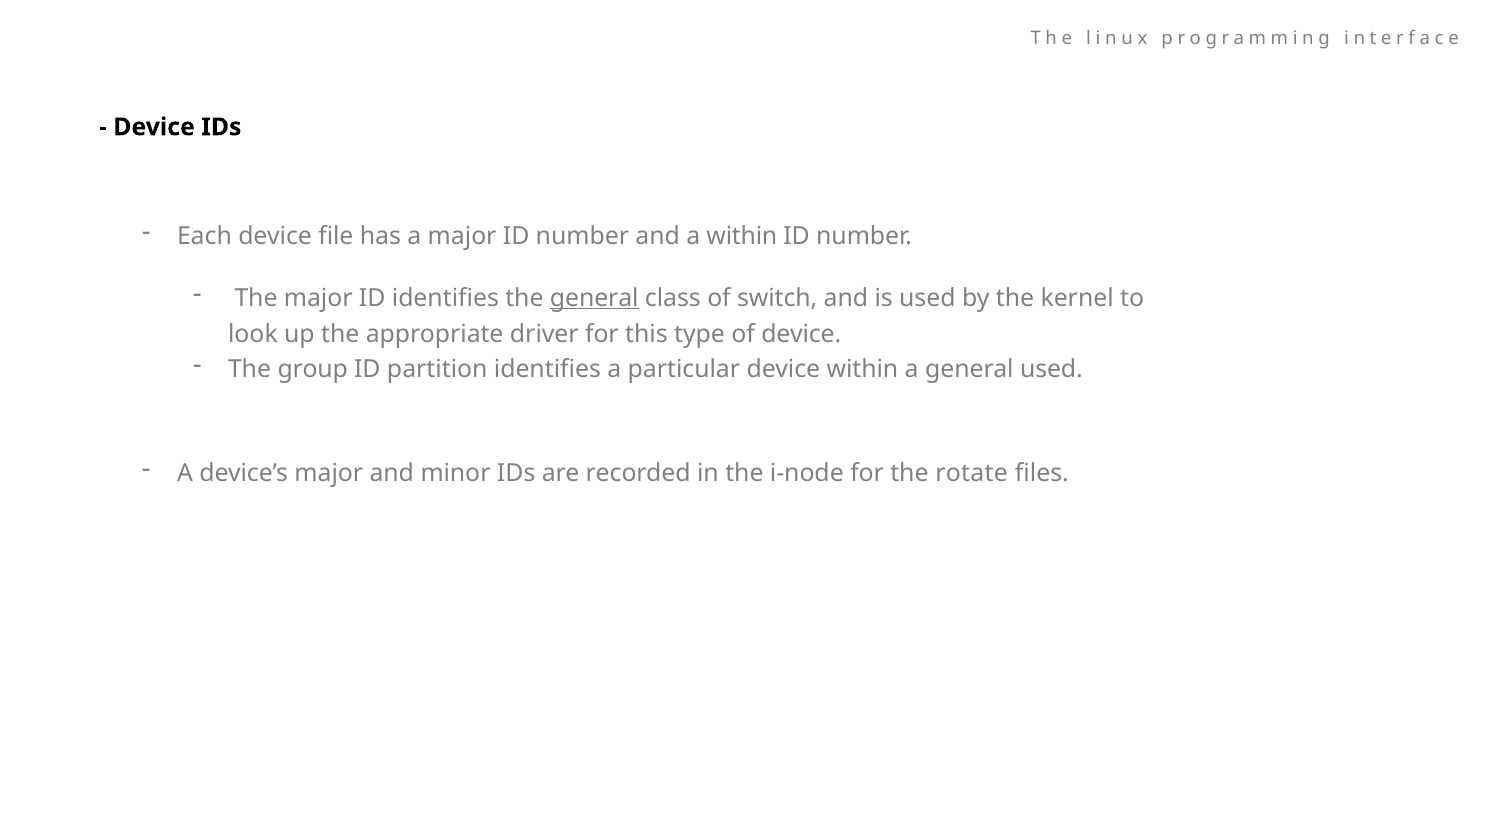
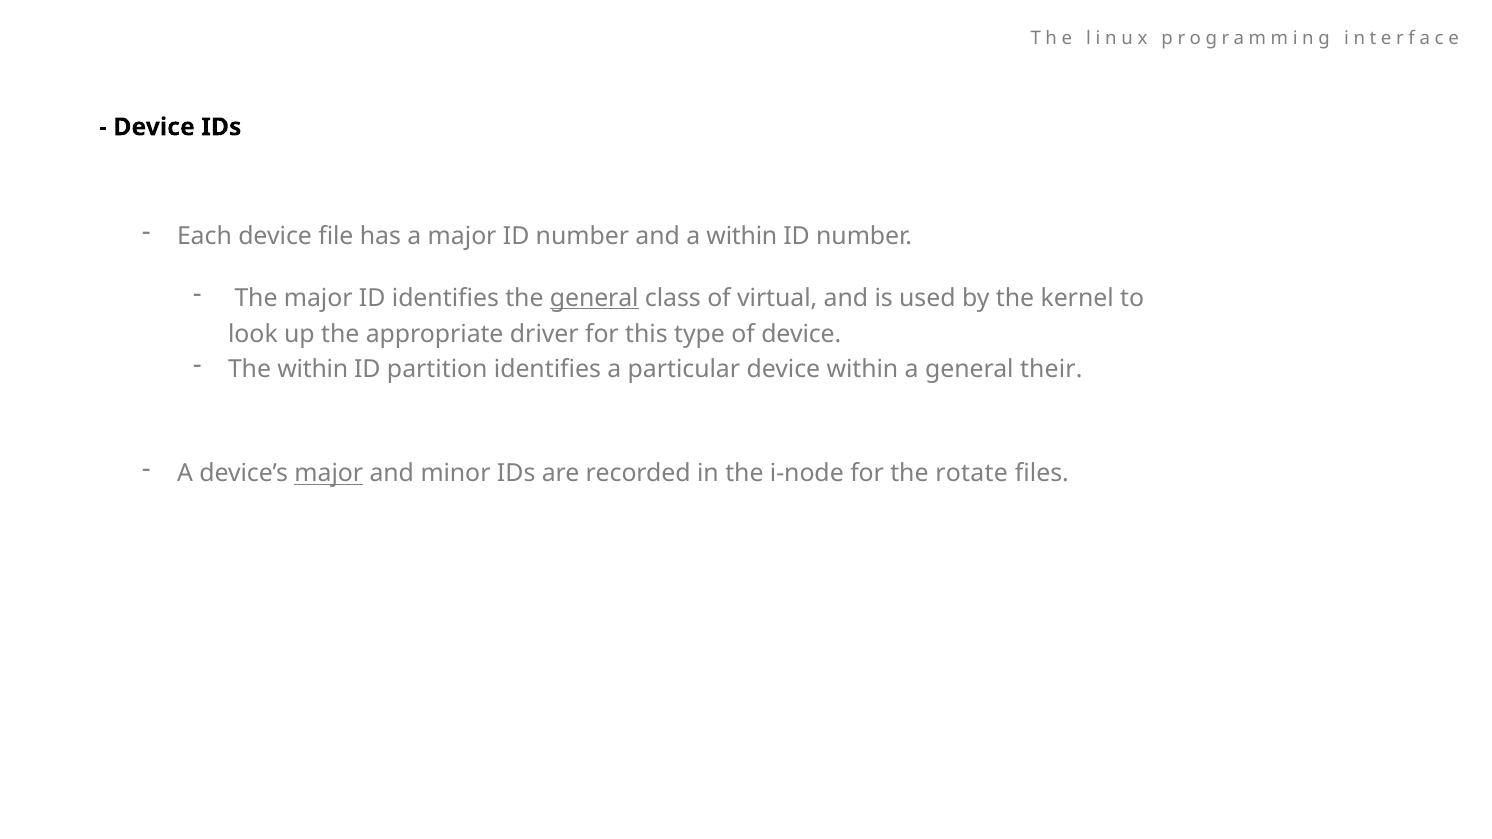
switch: switch -> virtual
The group: group -> within
general used: used -> their
major at (329, 474) underline: none -> present
